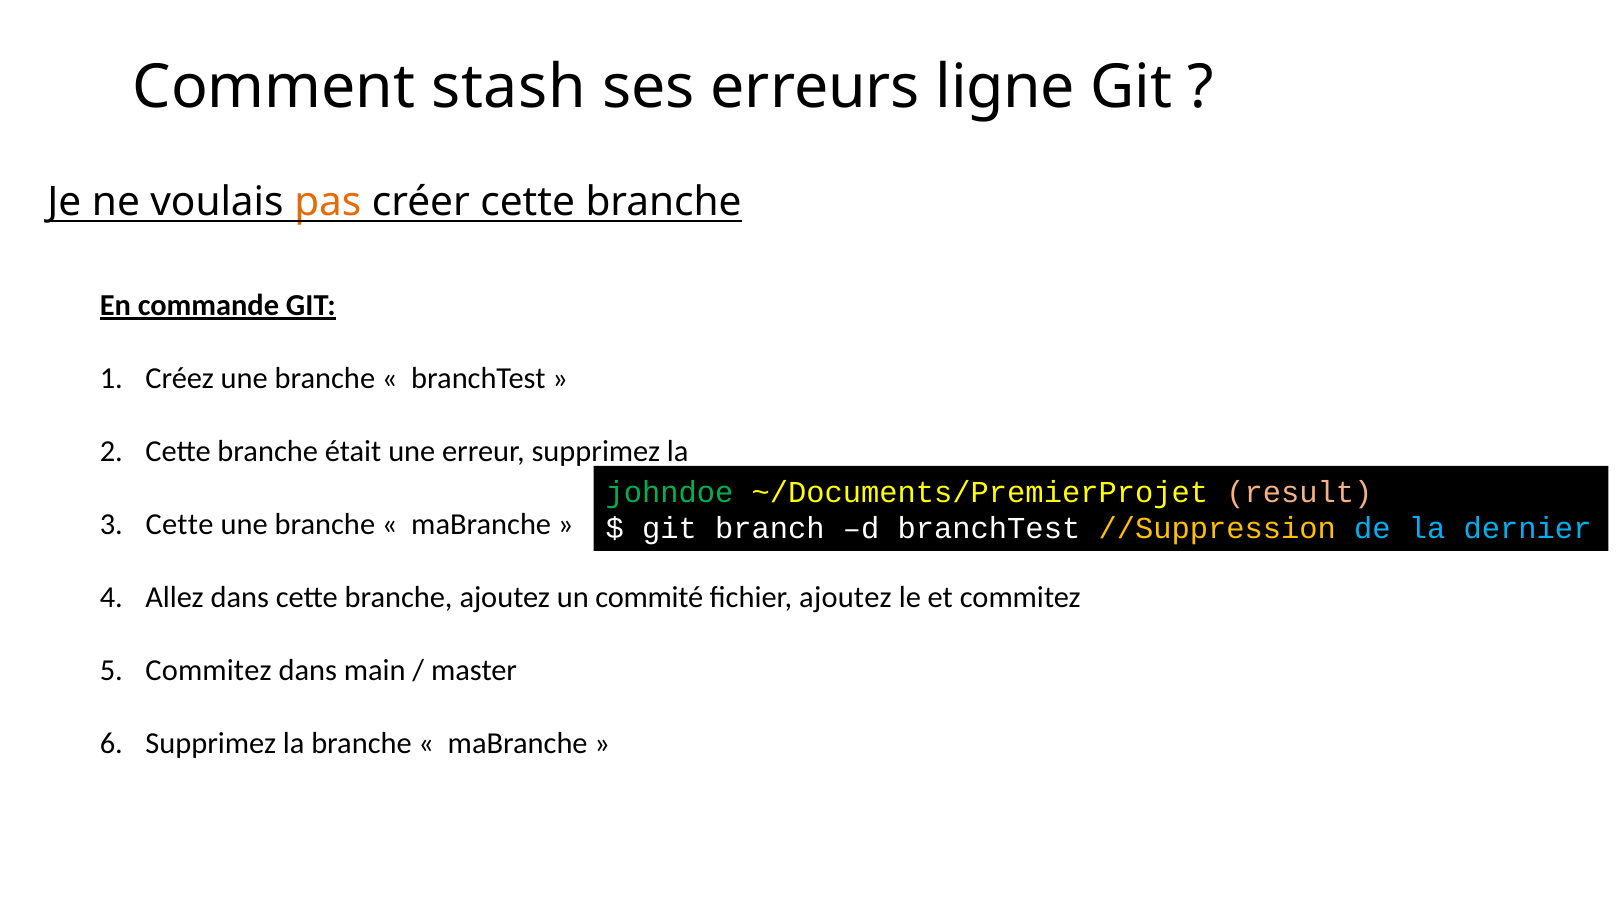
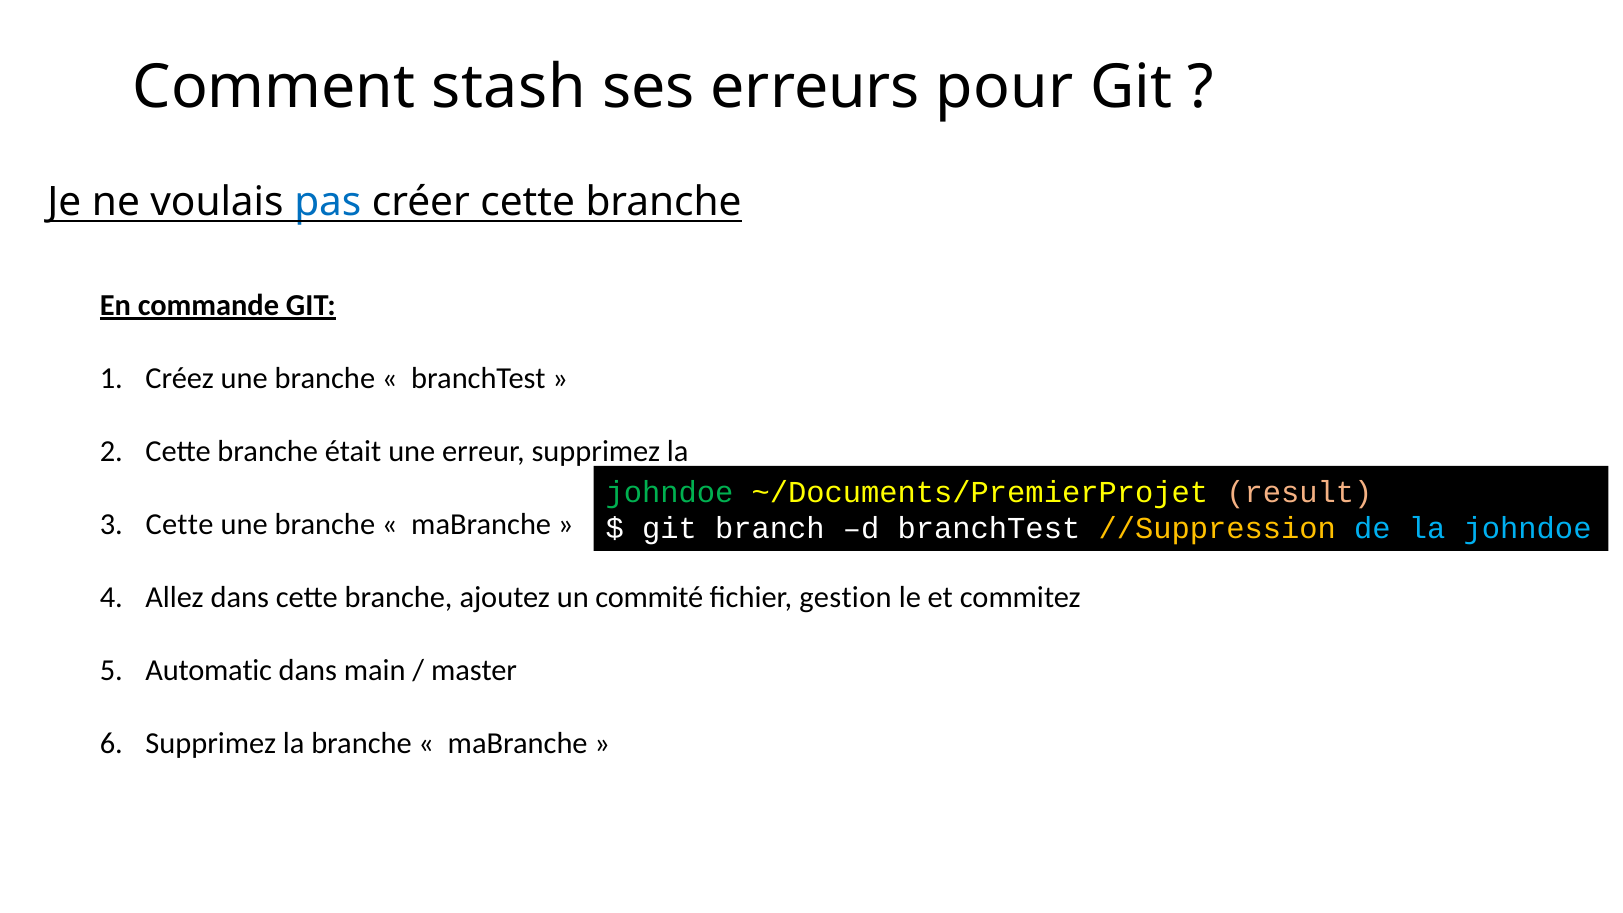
ligne: ligne -> pour
pas colour: orange -> blue
la dernier: dernier -> johndoe
fichier ajoutez: ajoutez -> gestion
Commitez at (209, 671): Commitez -> Automatic
